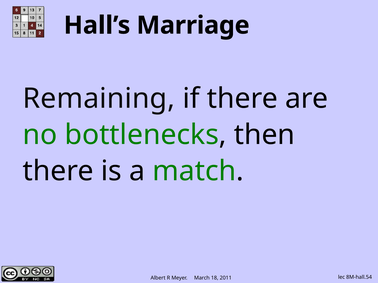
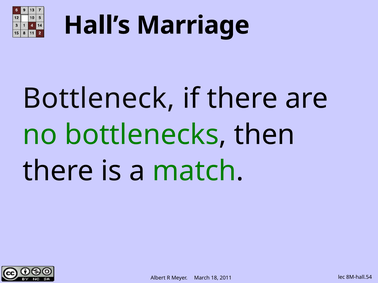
Remaining: Remaining -> Bottleneck
